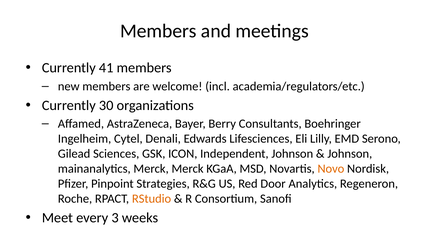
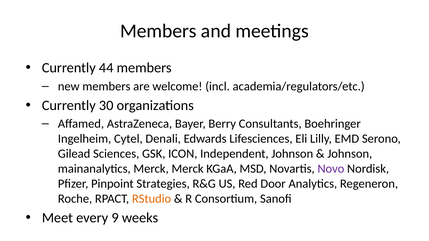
41: 41 -> 44
Novo colour: orange -> purple
3: 3 -> 9
